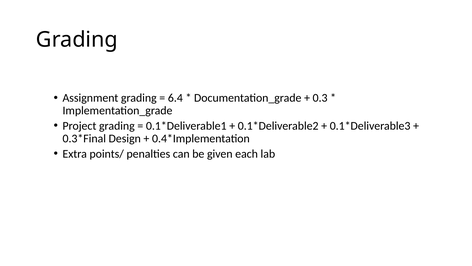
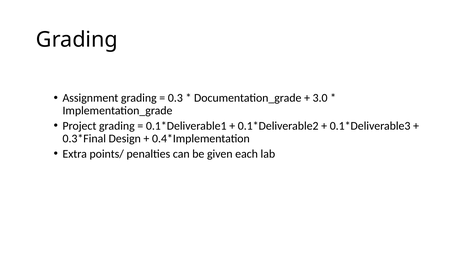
6.4: 6.4 -> 0.3
0.3: 0.3 -> 3.0
